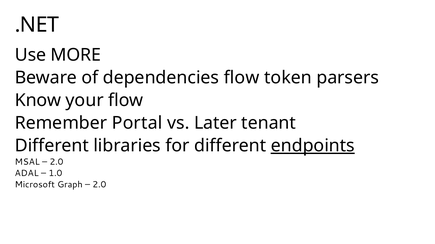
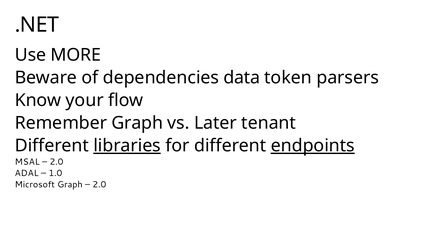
dependencies flow: flow -> data
Remember Portal: Portal -> Graph
libraries underline: none -> present
